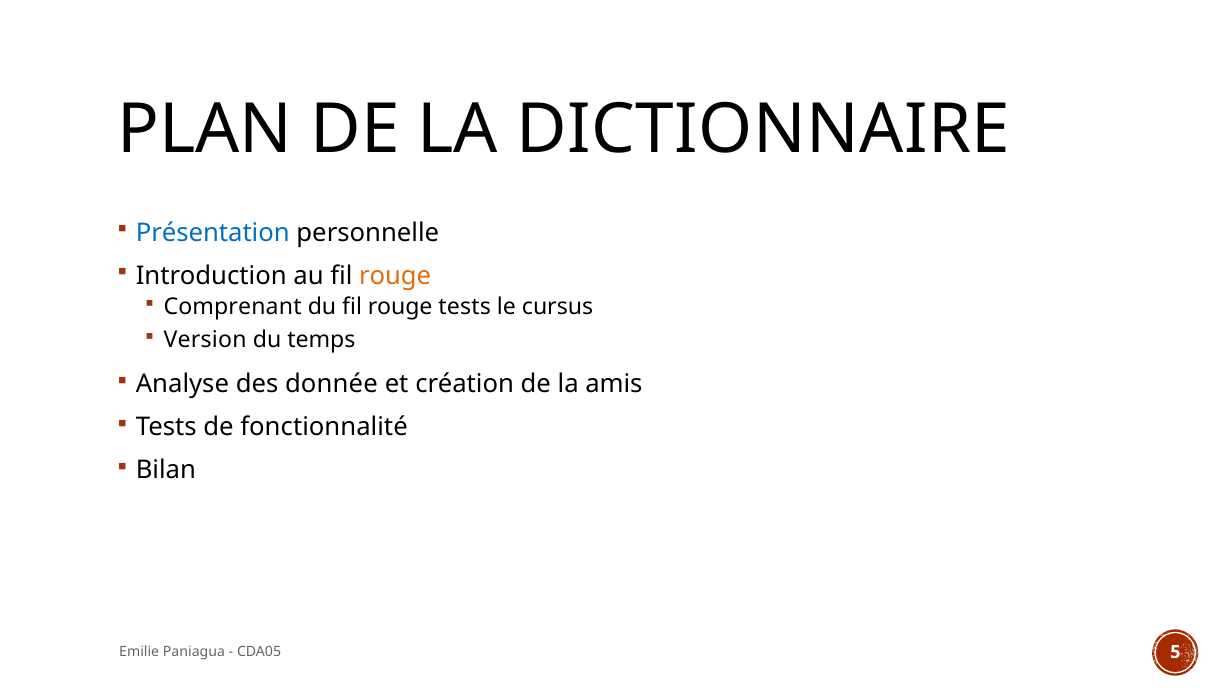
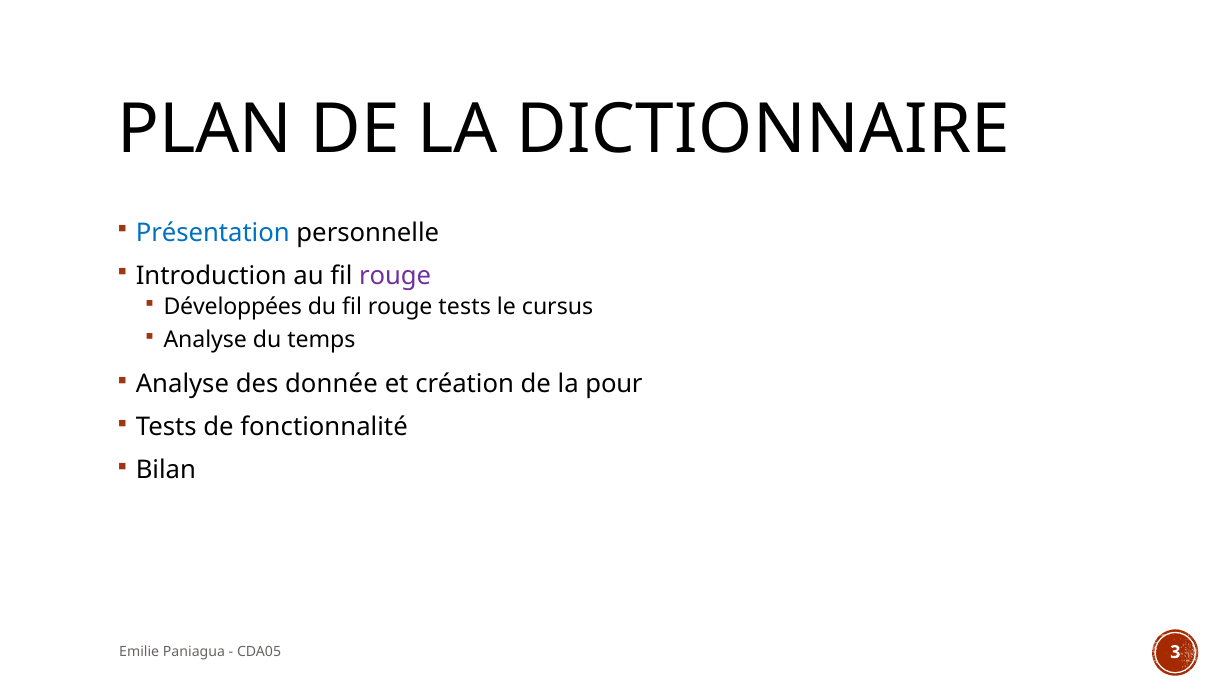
rouge at (395, 276) colour: orange -> purple
Comprenant: Comprenant -> Développées
Version at (205, 340): Version -> Analyse
amis: amis -> pour
5: 5 -> 3
